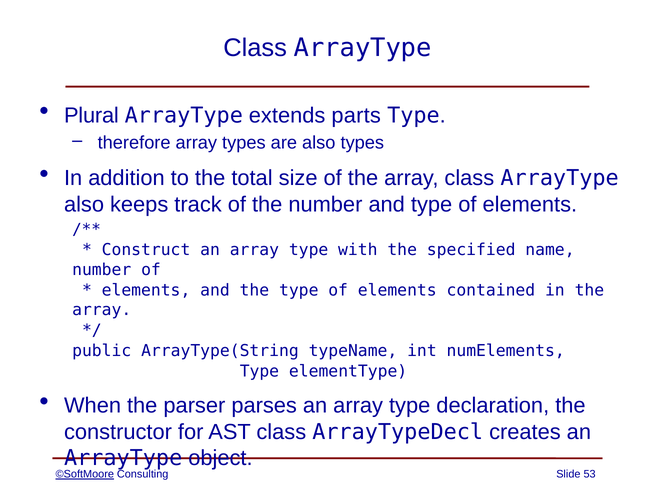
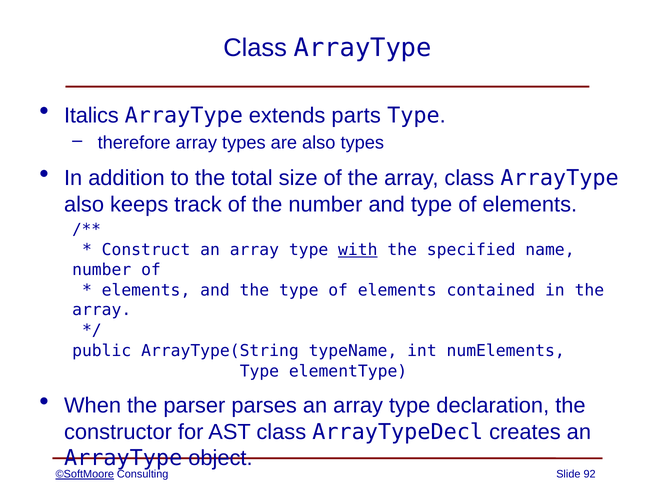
Plural: Plural -> Italics
with underline: none -> present
53: 53 -> 92
